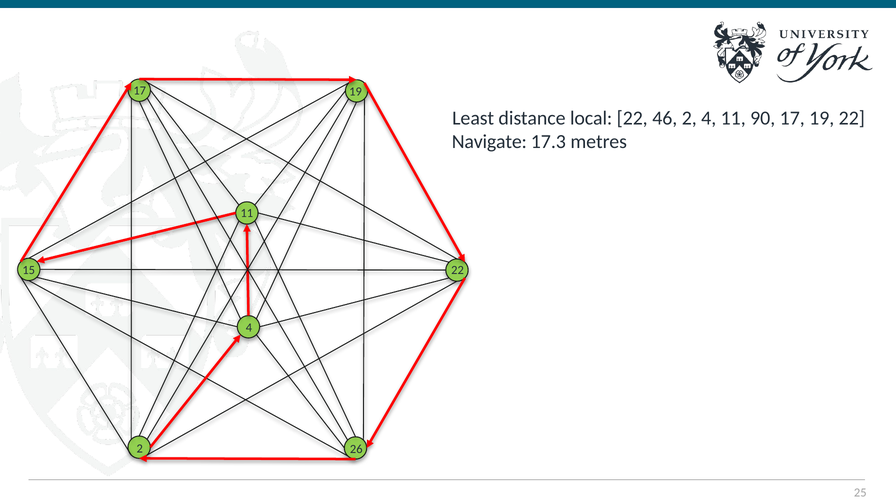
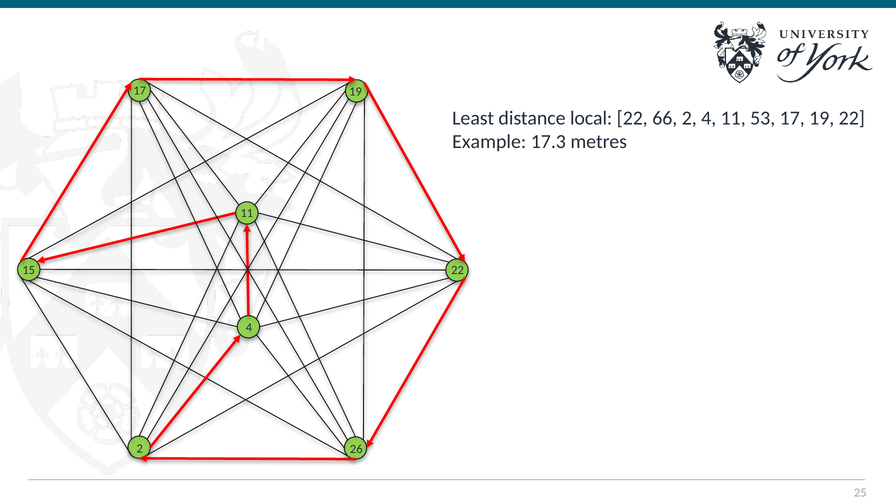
46: 46 -> 66
90: 90 -> 53
Navigate: Navigate -> Example
